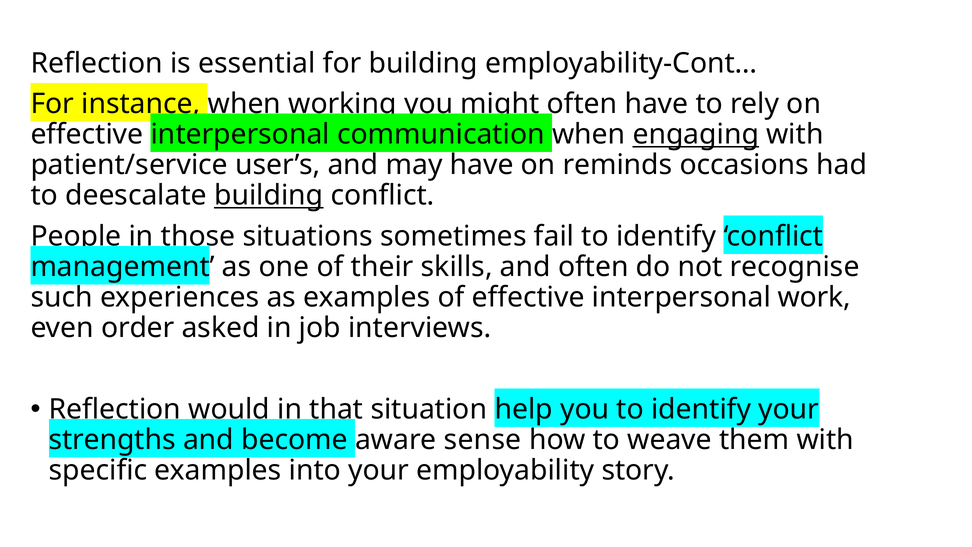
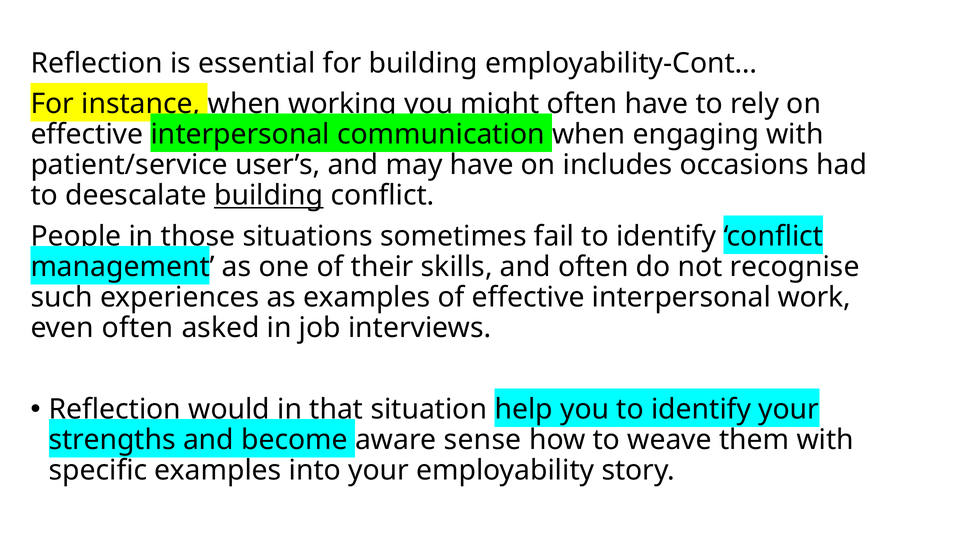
engaging underline: present -> none
reminds: reminds -> includes
even order: order -> often
